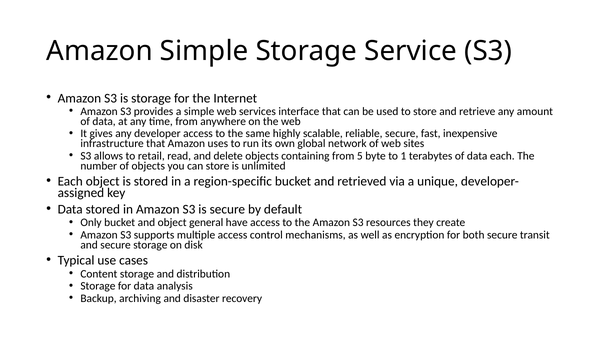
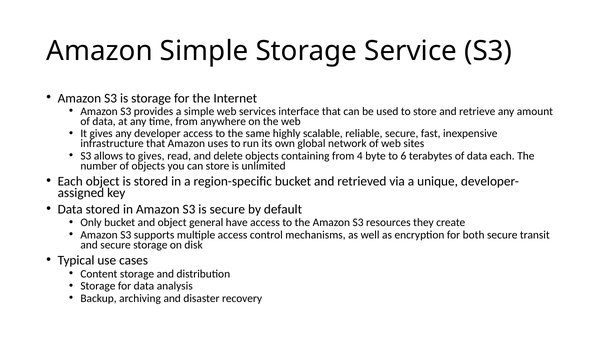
to retail: retail -> gives
5: 5 -> 4
1: 1 -> 6
